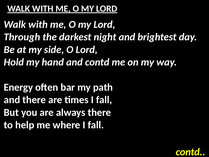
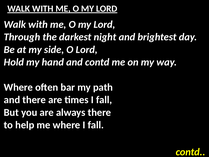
Energy at (18, 87): Energy -> Where
